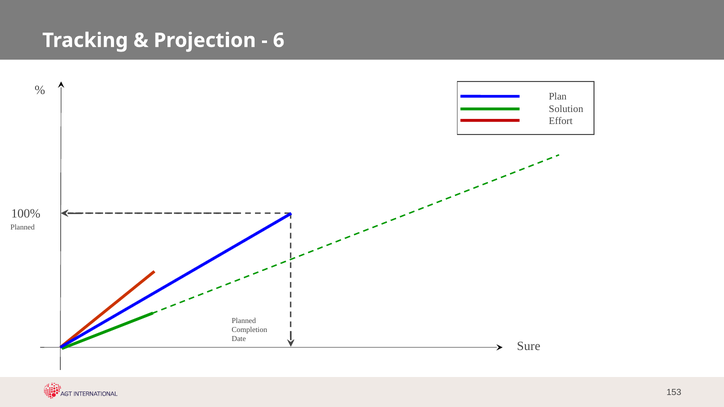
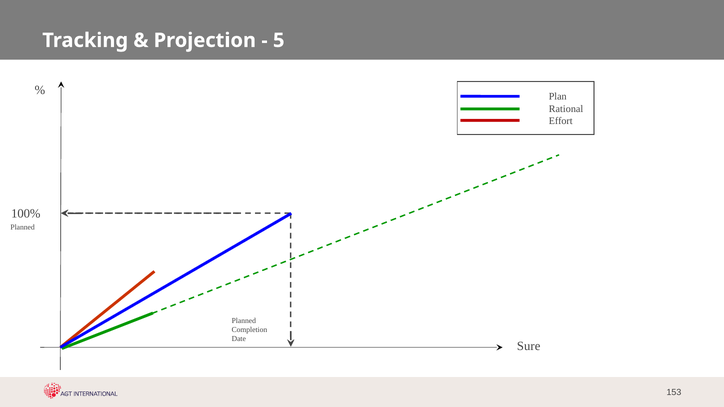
6: 6 -> 5
Solution: Solution -> Rational
